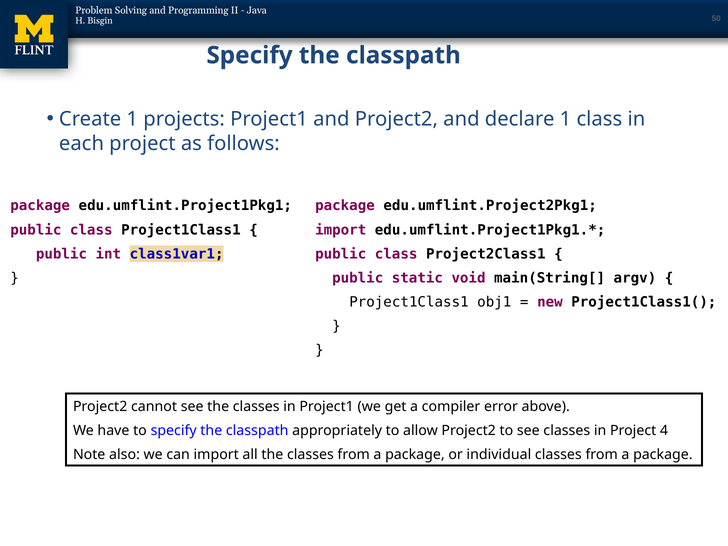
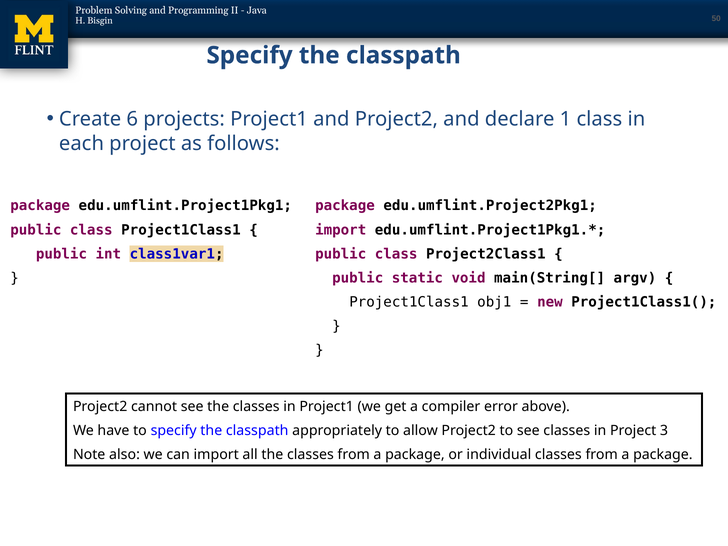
Create 1: 1 -> 6
4: 4 -> 3
